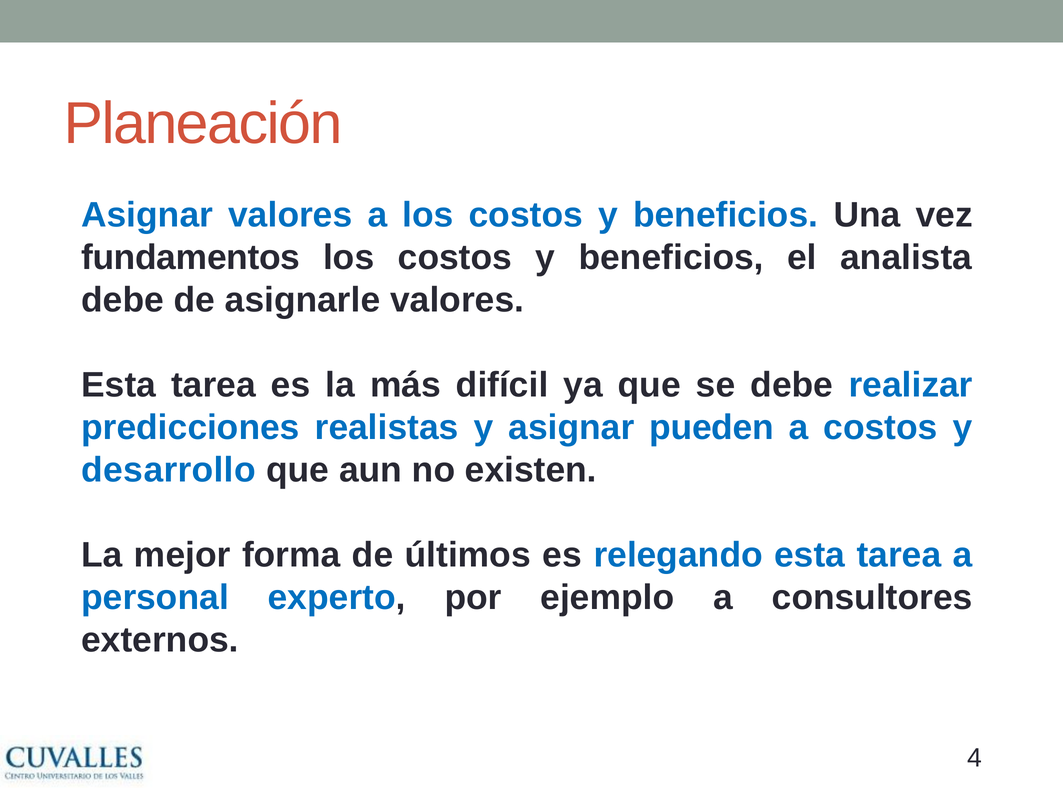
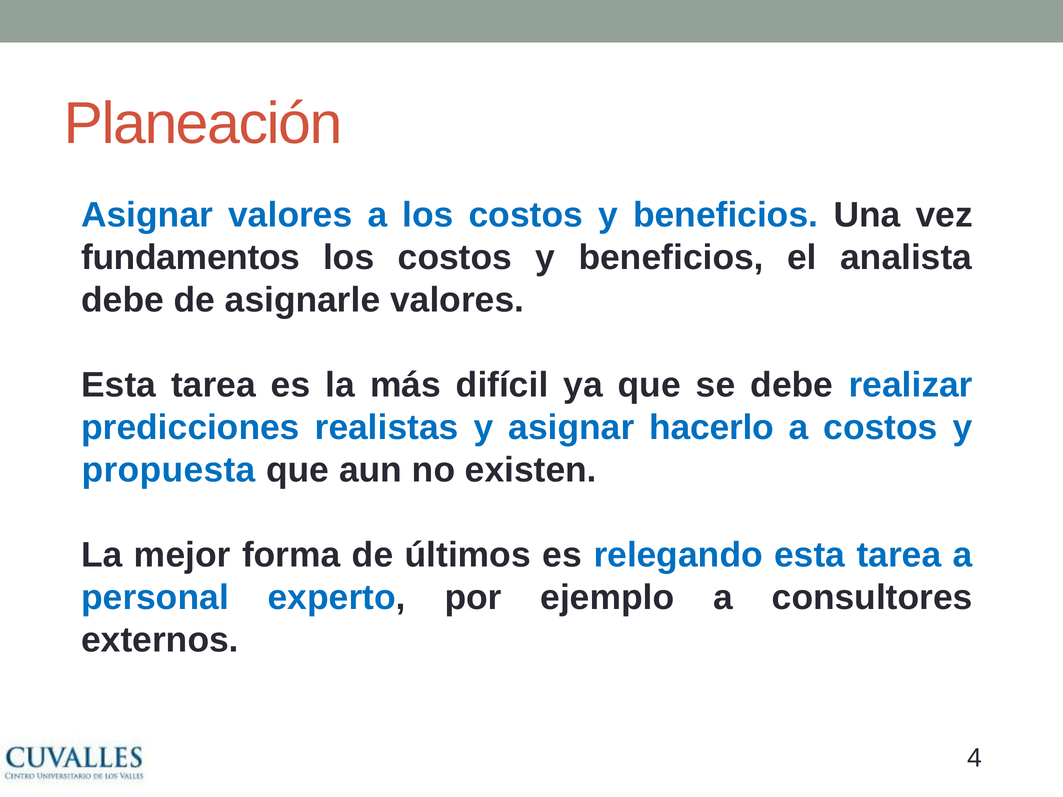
pueden: pueden -> hacerlo
desarrollo: desarrollo -> propuesta
